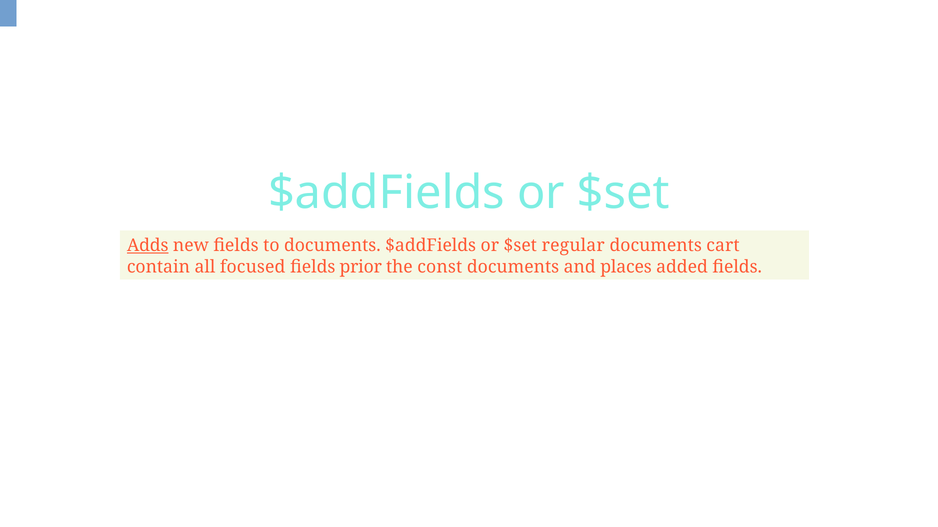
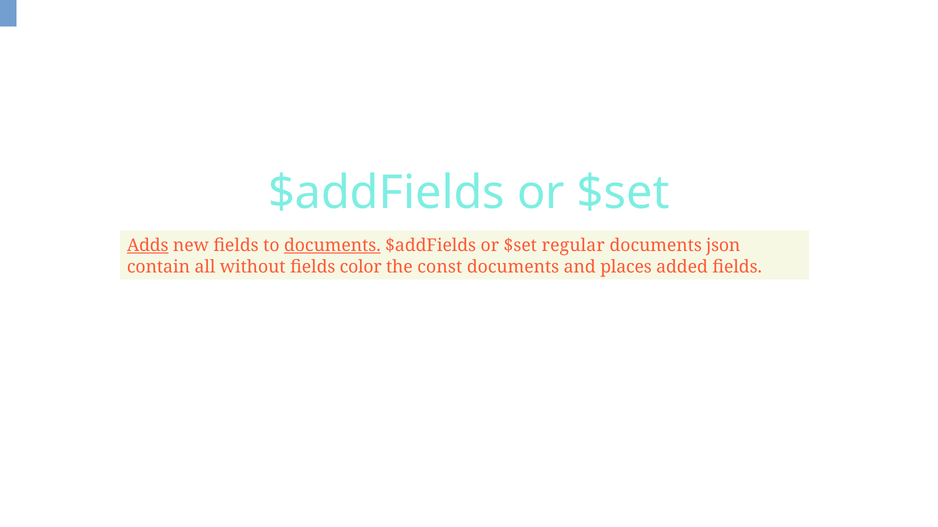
documents at (332, 246) underline: none -> present
cart: cart -> json
focused: focused -> without
prior: prior -> color
